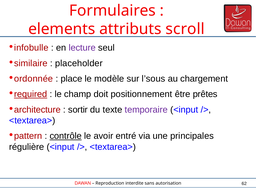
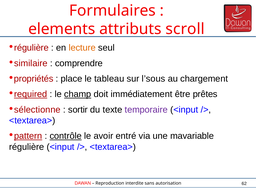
infobulle at (31, 48): infobulle -> régulière
lecture colour: purple -> orange
placeholder: placeholder -> comprendre
ordonnée: ordonnée -> propriétés
modèle: modèle -> tableau
champ underline: none -> present
positionnement: positionnement -> immédiatement
architecture: architecture -> sélectionne
pattern underline: none -> present
principales: principales -> mavariable
